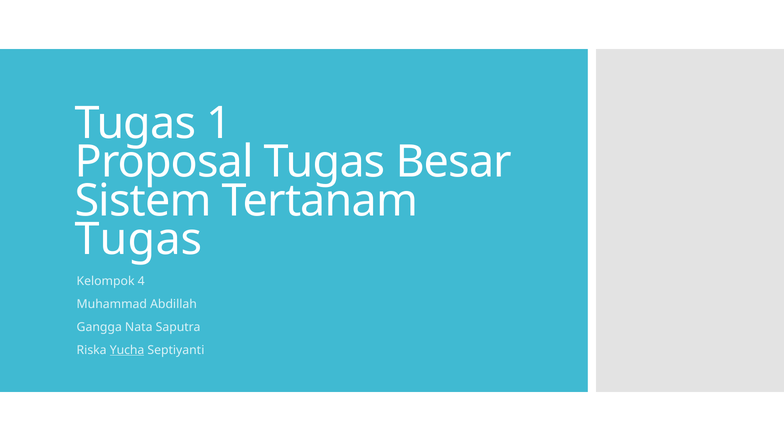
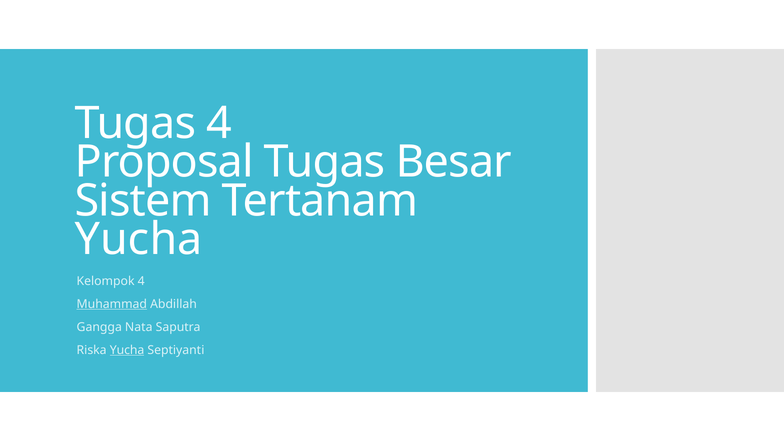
Tugas 1: 1 -> 4
Tugas at (139, 240): Tugas -> Yucha
Muhammad underline: none -> present
